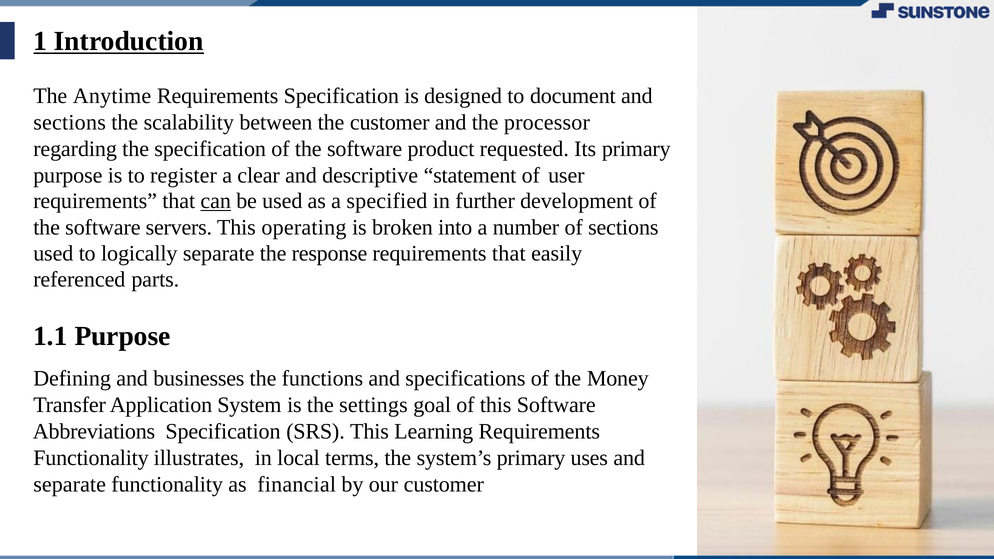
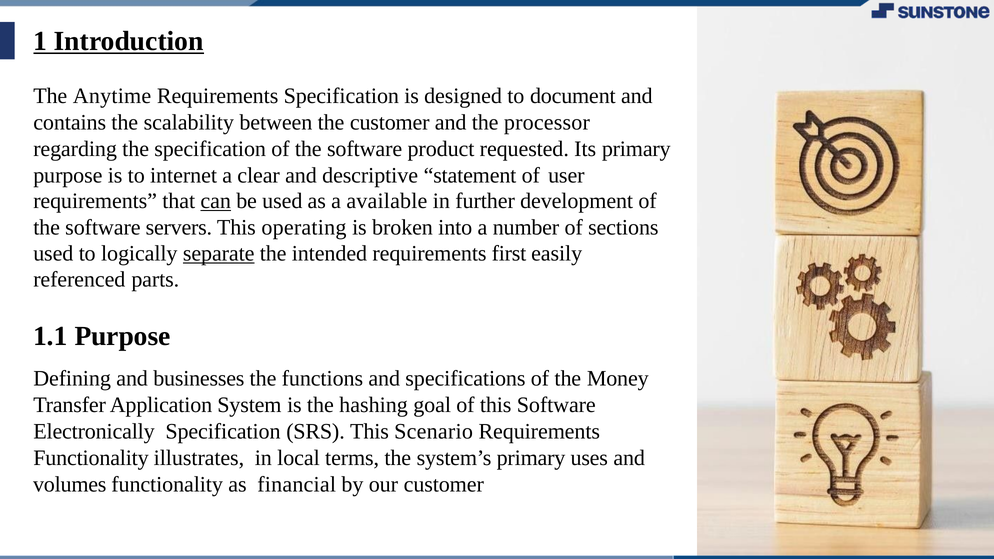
sections at (70, 123): sections -> contains
register: register -> internet
specified: specified -> available
separate at (219, 254) underline: none -> present
response: response -> intended
that at (509, 254): that -> first
settings: settings -> hashing
Abbreviations: Abbreviations -> Electronically
Learning: Learning -> Scenario
separate at (70, 485): separate -> volumes
